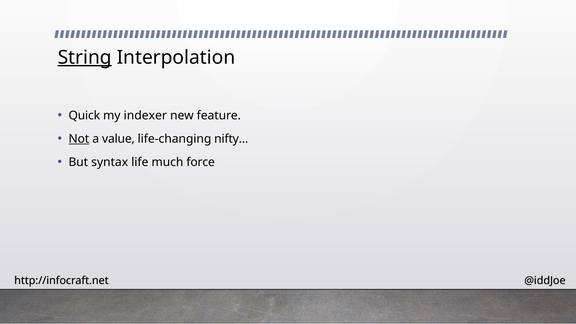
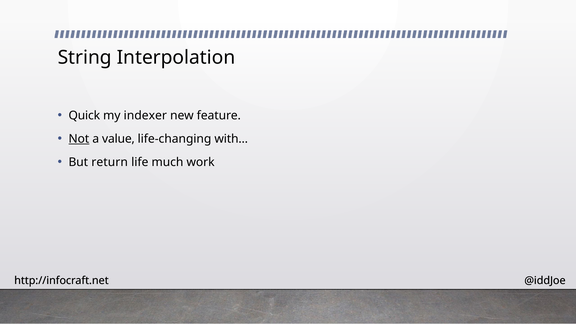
String underline: present -> none
nifty…: nifty… -> with…
syntax: syntax -> return
force: force -> work
